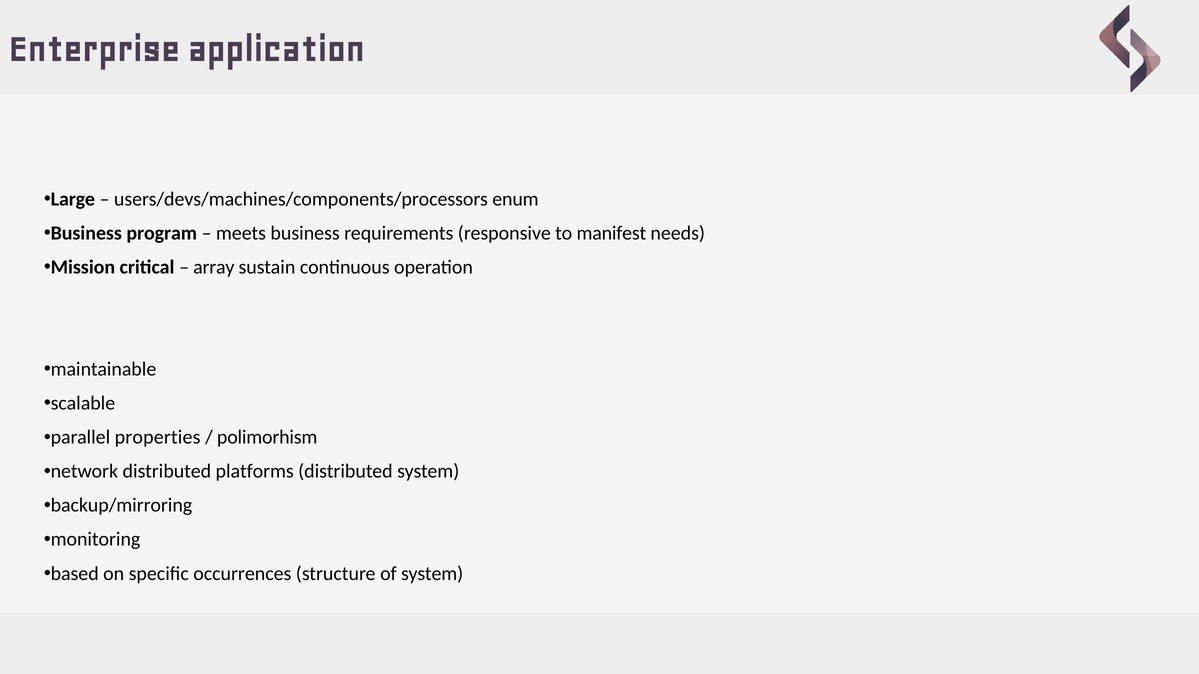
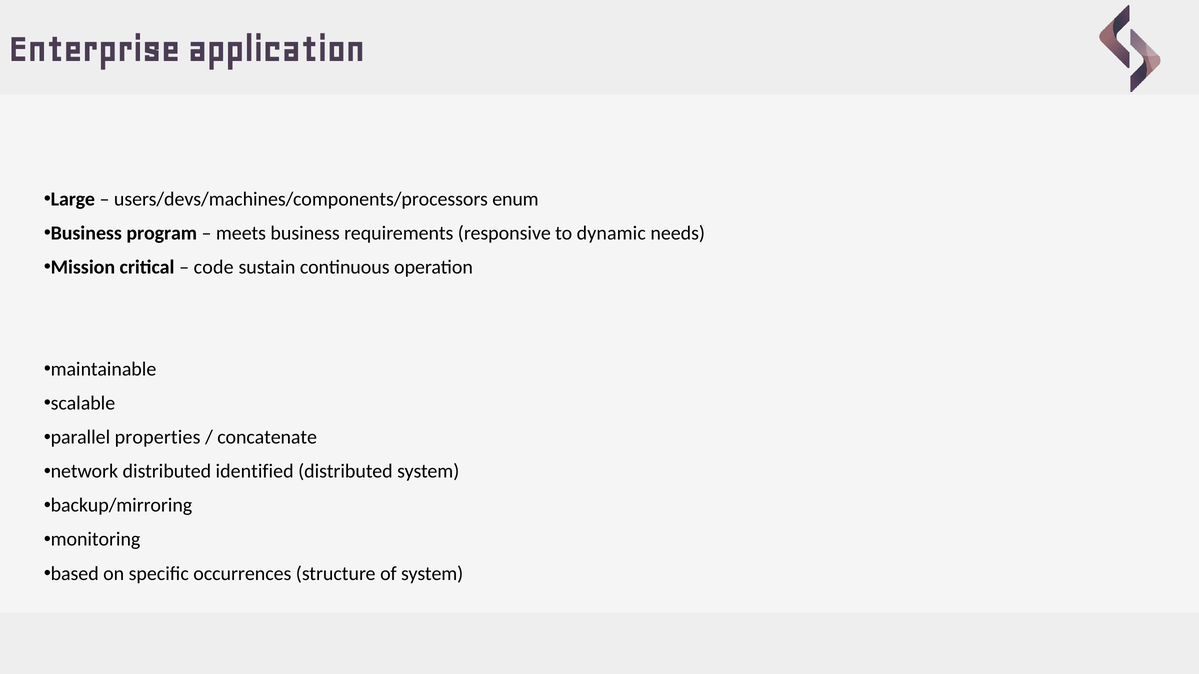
manifest: manifest -> dynamic
array: array -> code
polimorhism: polimorhism -> concatenate
platforms: platforms -> identified
